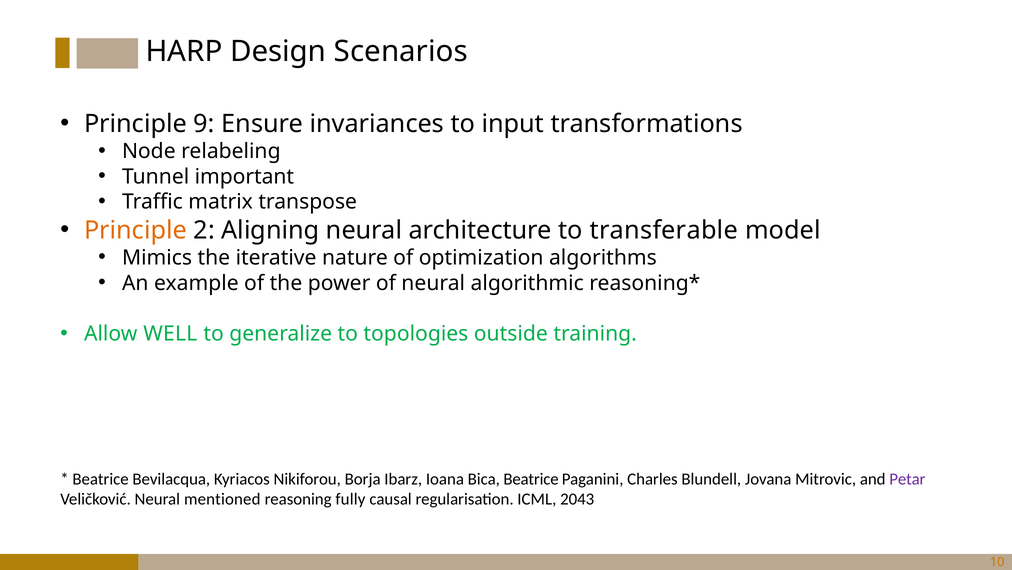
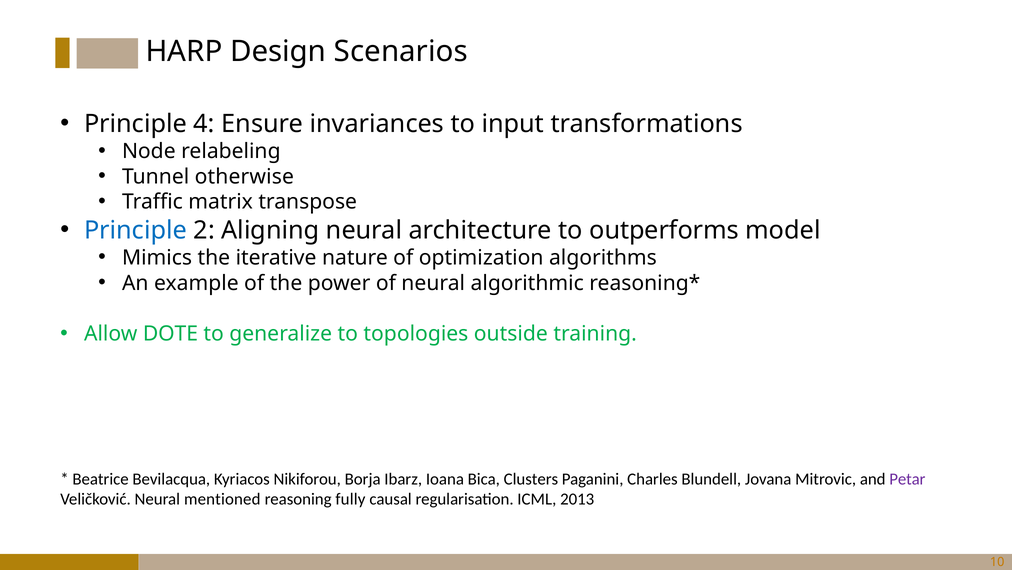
9: 9 -> 4
important: important -> otherwise
Principle at (136, 230) colour: orange -> blue
transferable: transferable -> outperforms
WELL: WELL -> DOTE
Bica Beatrice: Beatrice -> Clusters
2043: 2043 -> 2013
